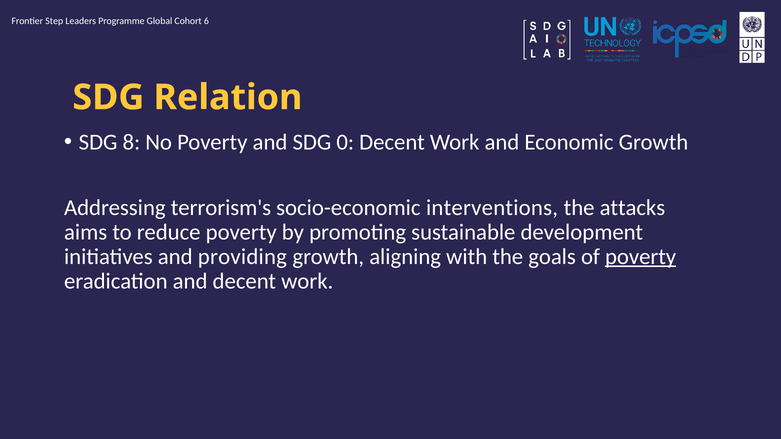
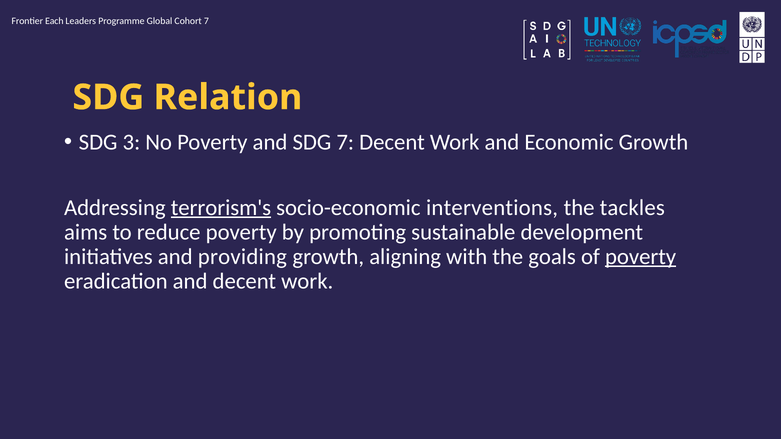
Step: Step -> Each
Cohort 6: 6 -> 7
8: 8 -> 3
SDG 0: 0 -> 7
terrorism's underline: none -> present
attacks: attacks -> tackles
